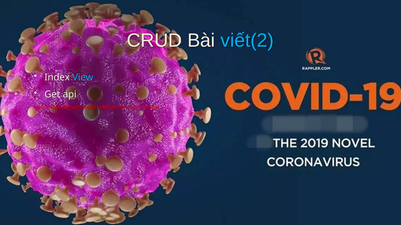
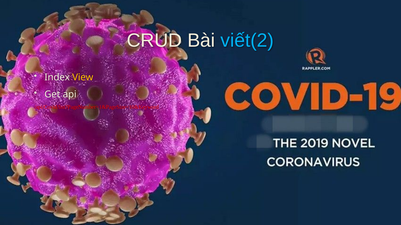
View colour: light blue -> yellow
